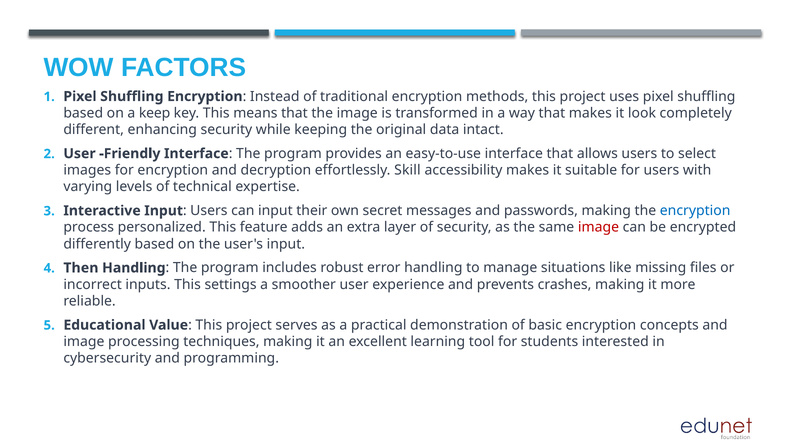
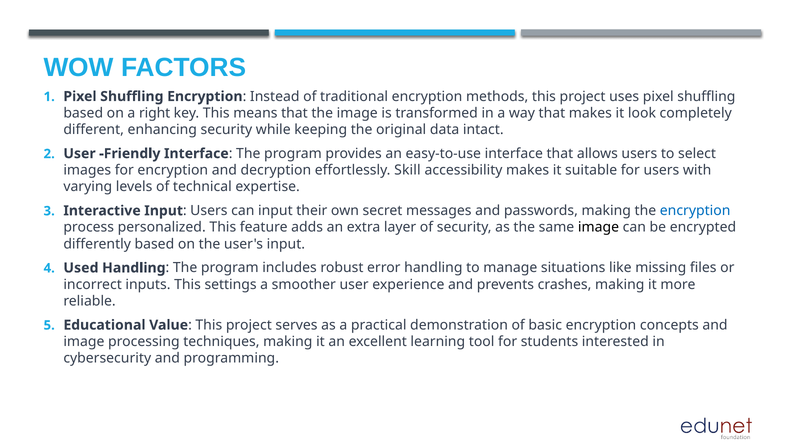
keep: keep -> right
image at (598, 228) colour: red -> black
Then: Then -> Used
